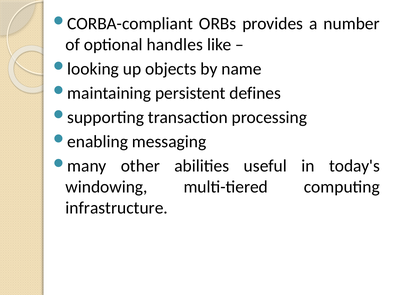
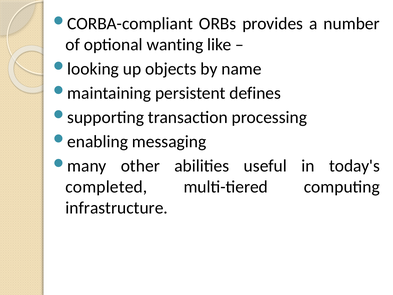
handles: handles -> wanting
windowing: windowing -> completed
